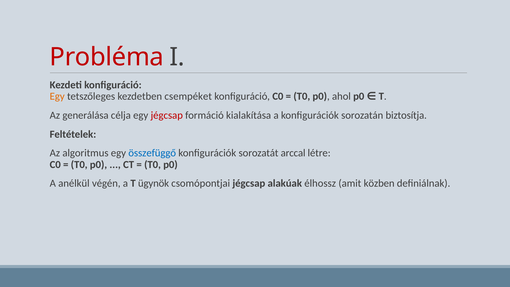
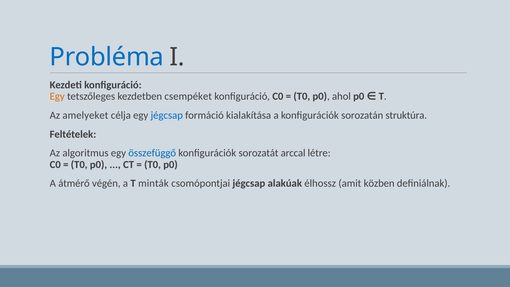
Probléma colour: red -> blue
generálása: generálása -> amelyeket
jégcsap at (167, 115) colour: red -> blue
biztosítja: biztosítja -> struktúra
anélkül: anélkül -> átmérő
ügynök: ügynök -> minták
